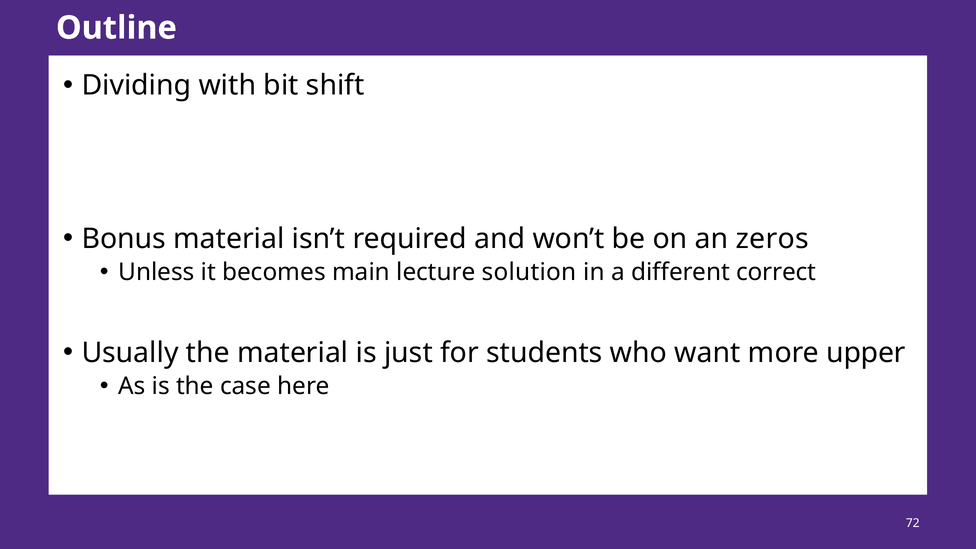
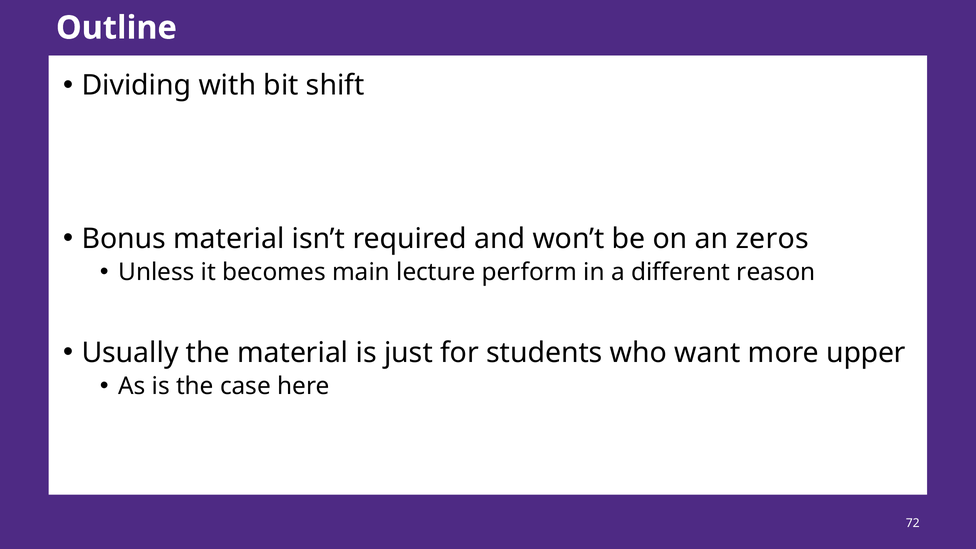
solution: solution -> perform
correct: correct -> reason
